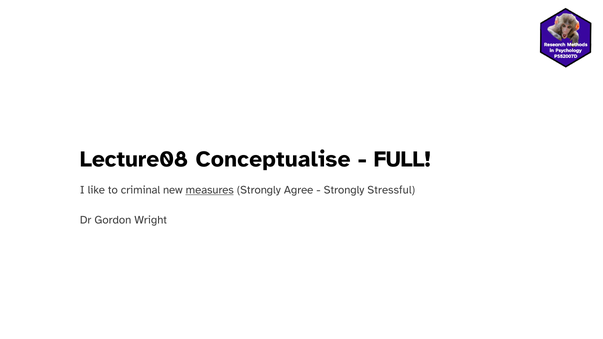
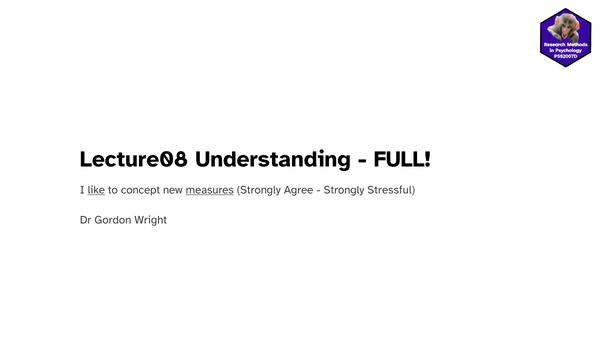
Conceptualise: Conceptualise -> Understanding
like underline: none -> present
criminal: criminal -> concept
